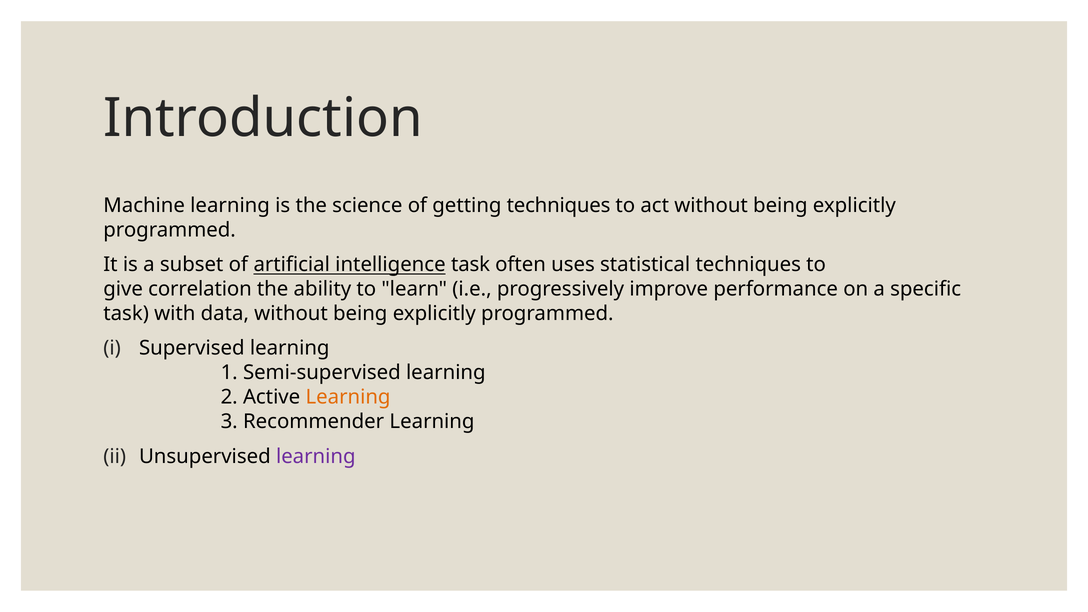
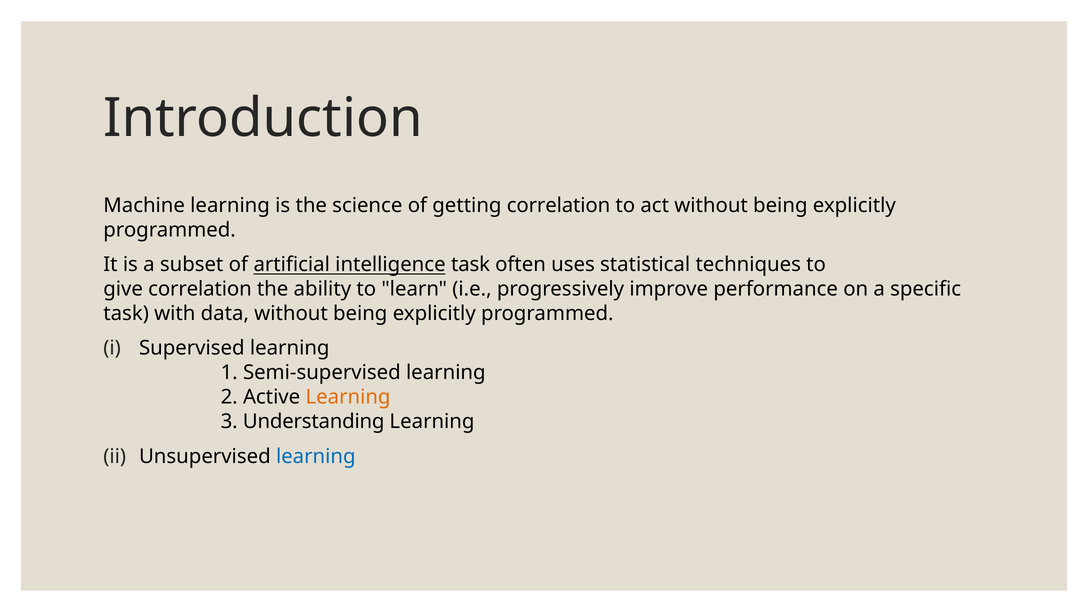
getting techniques: techniques -> correlation
Recommender: Recommender -> Understanding
learning at (316, 456) colour: purple -> blue
